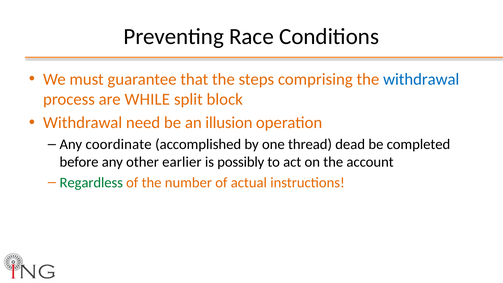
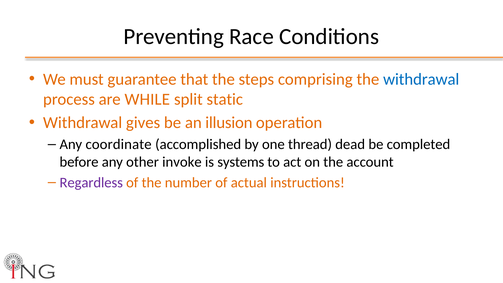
block: block -> static
need: need -> gives
earlier: earlier -> invoke
possibly: possibly -> systems
Regardless colour: green -> purple
